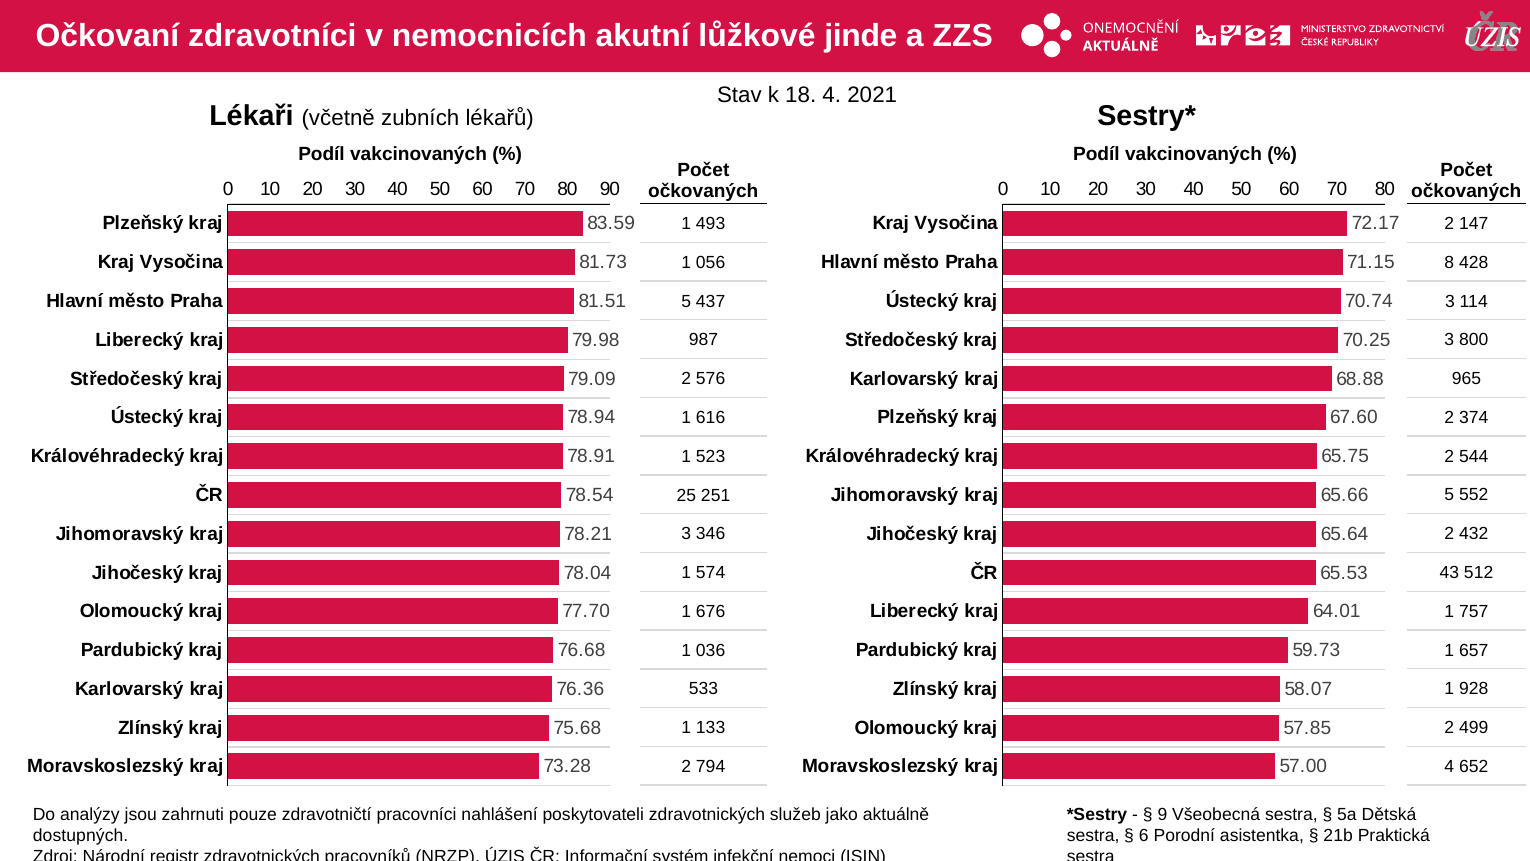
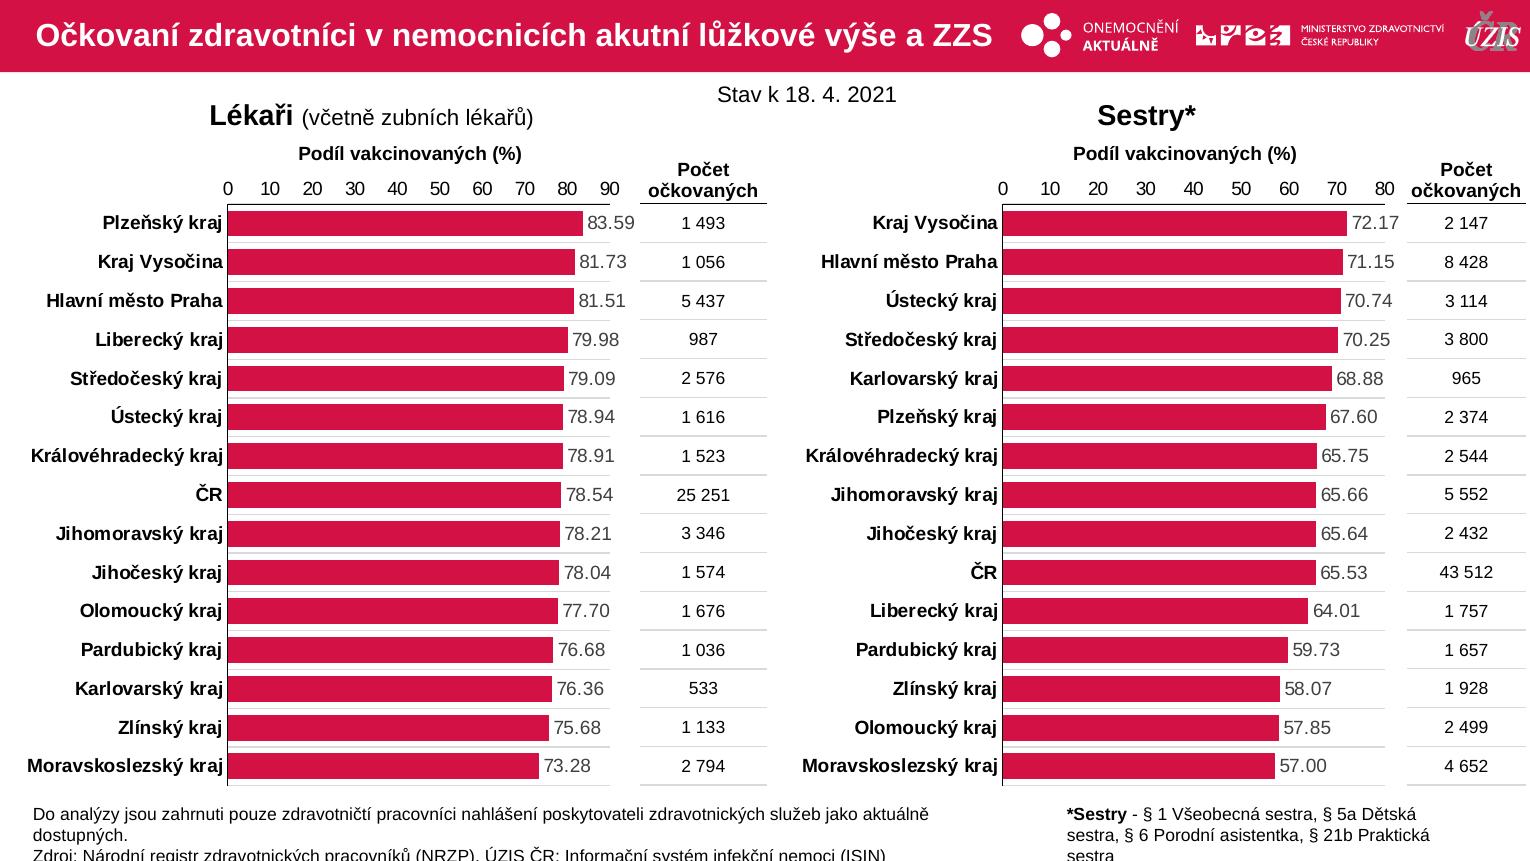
jinde: jinde -> výše
9 at (1162, 815): 9 -> 1
